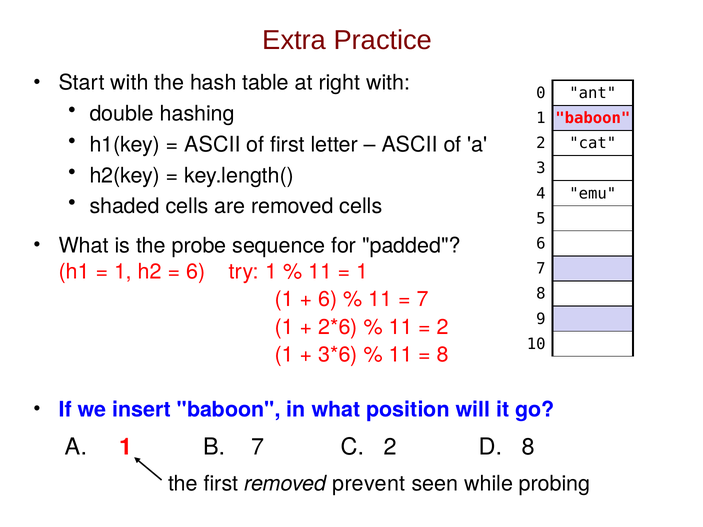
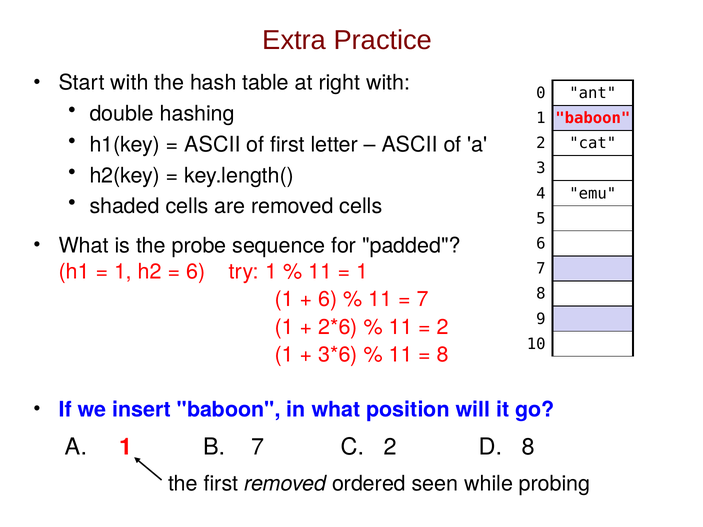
prevent: prevent -> ordered
